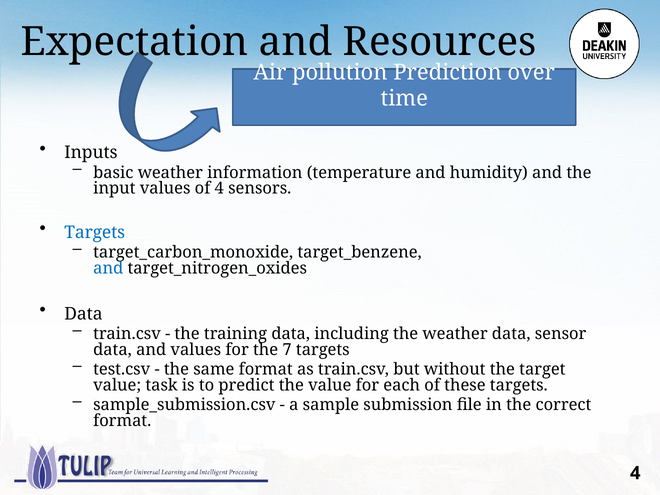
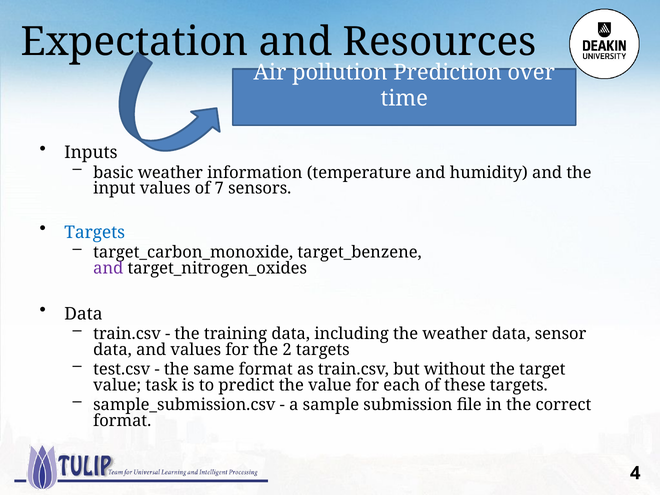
of 4: 4 -> 7
and at (108, 268) colour: blue -> purple
7: 7 -> 2
